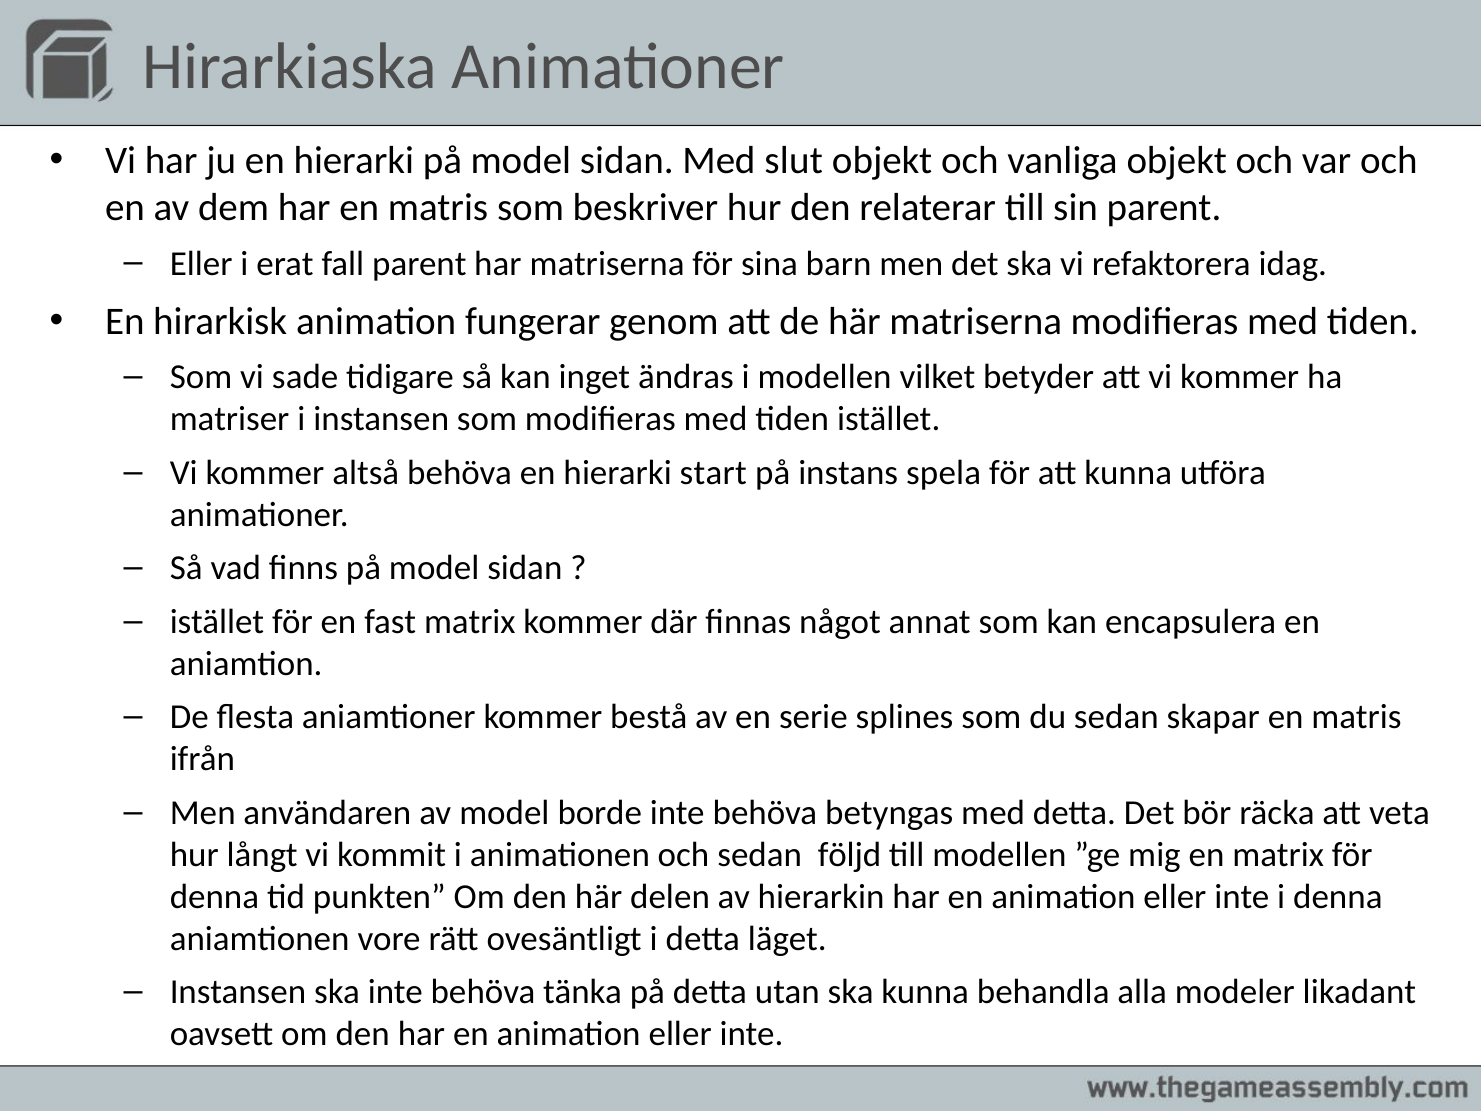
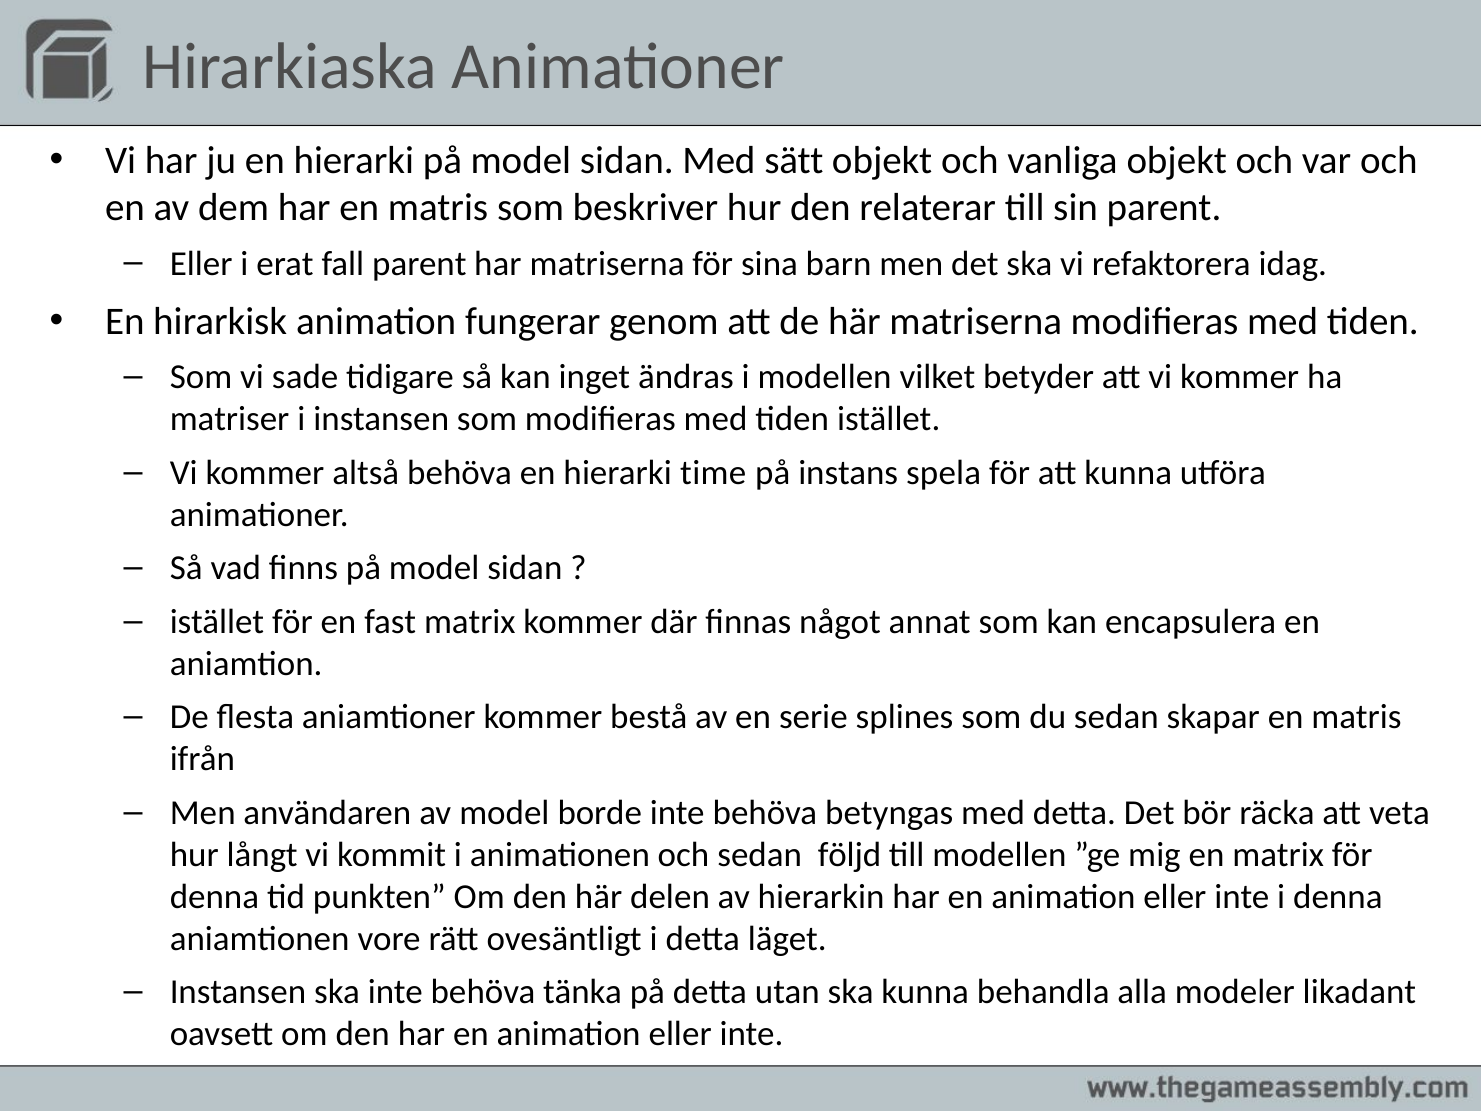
slut: slut -> sätt
start: start -> time
